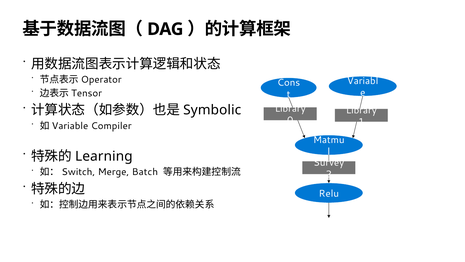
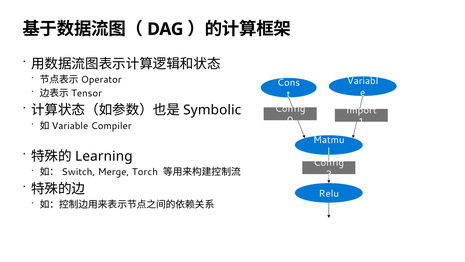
Library at (290, 108): Library -> Config
Library at (361, 110): Library -> Import
Survey at (329, 162): Survey -> Config
Batch: Batch -> Torch
